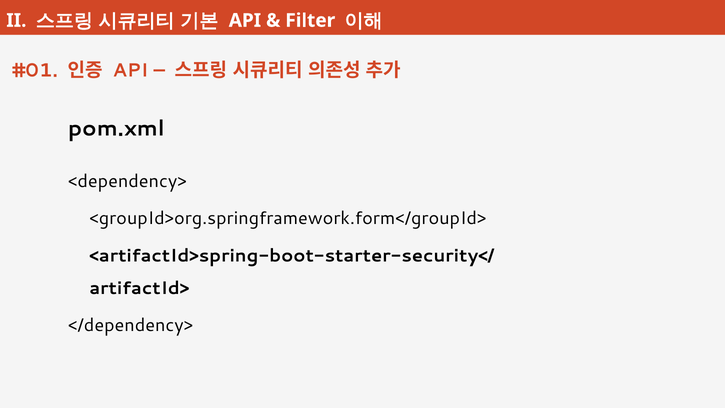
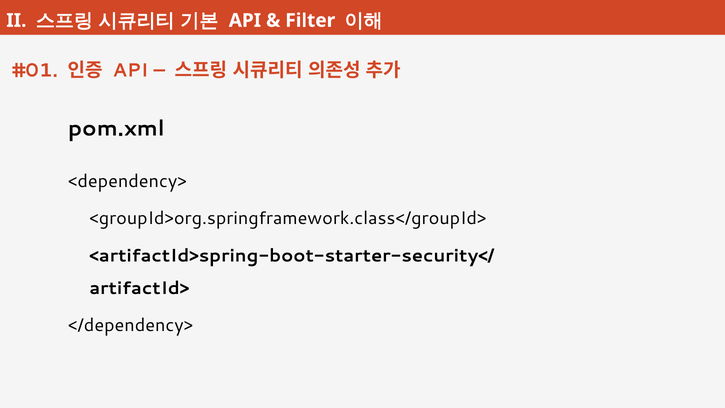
<groupId>org.springframework.form</groupId>: <groupId>org.springframework.form</groupId> -> <groupId>org.springframework.class</groupId>
